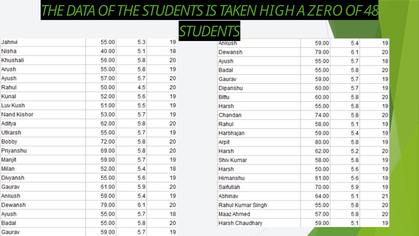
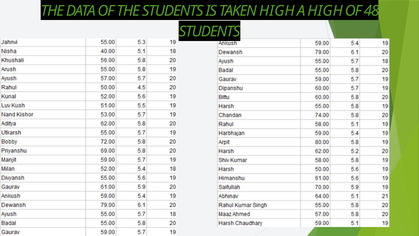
A ZERO: ZERO -> HIGH
